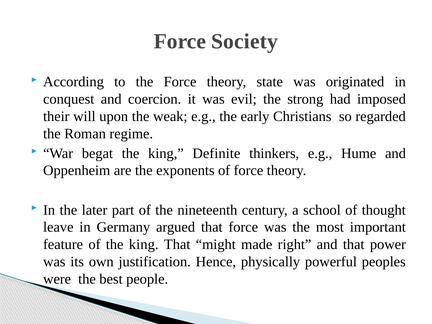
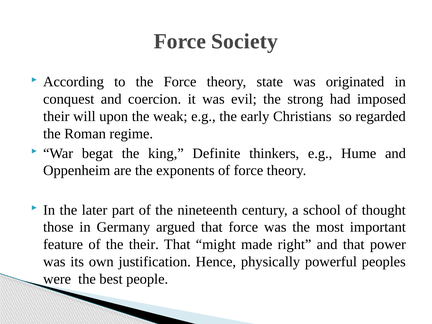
leave: leave -> those
of the king: king -> their
